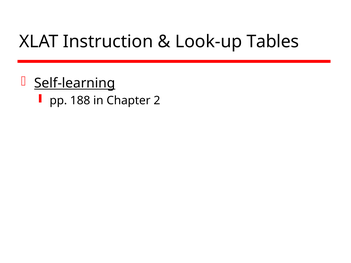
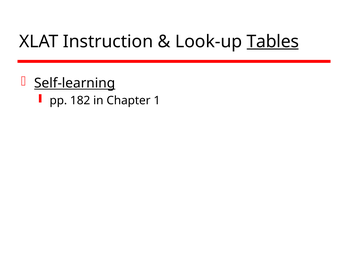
Tables underline: none -> present
188: 188 -> 182
2: 2 -> 1
